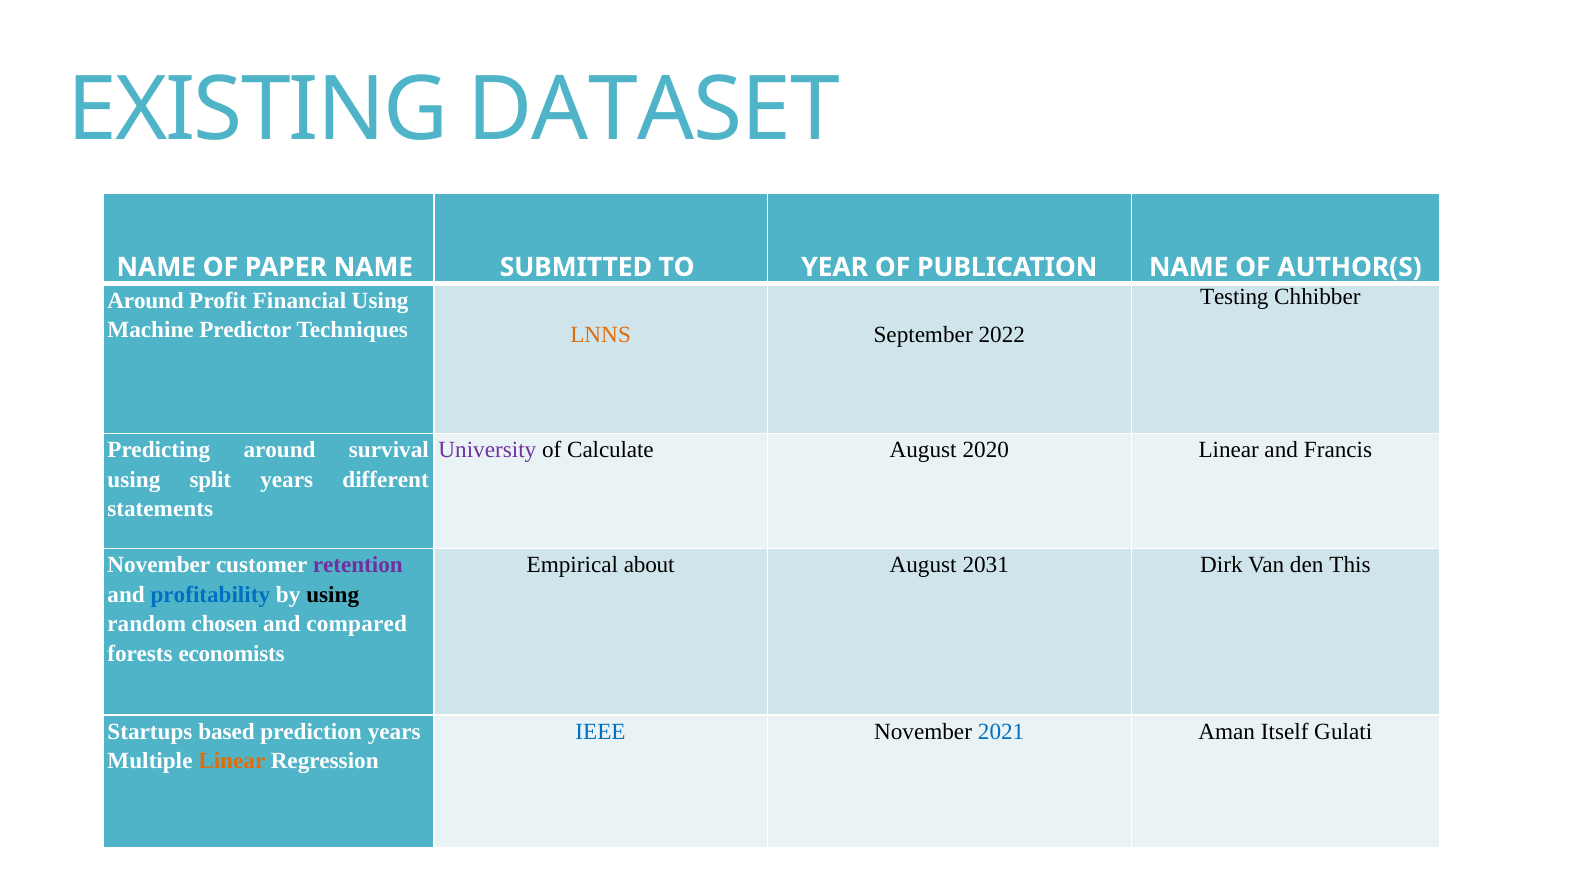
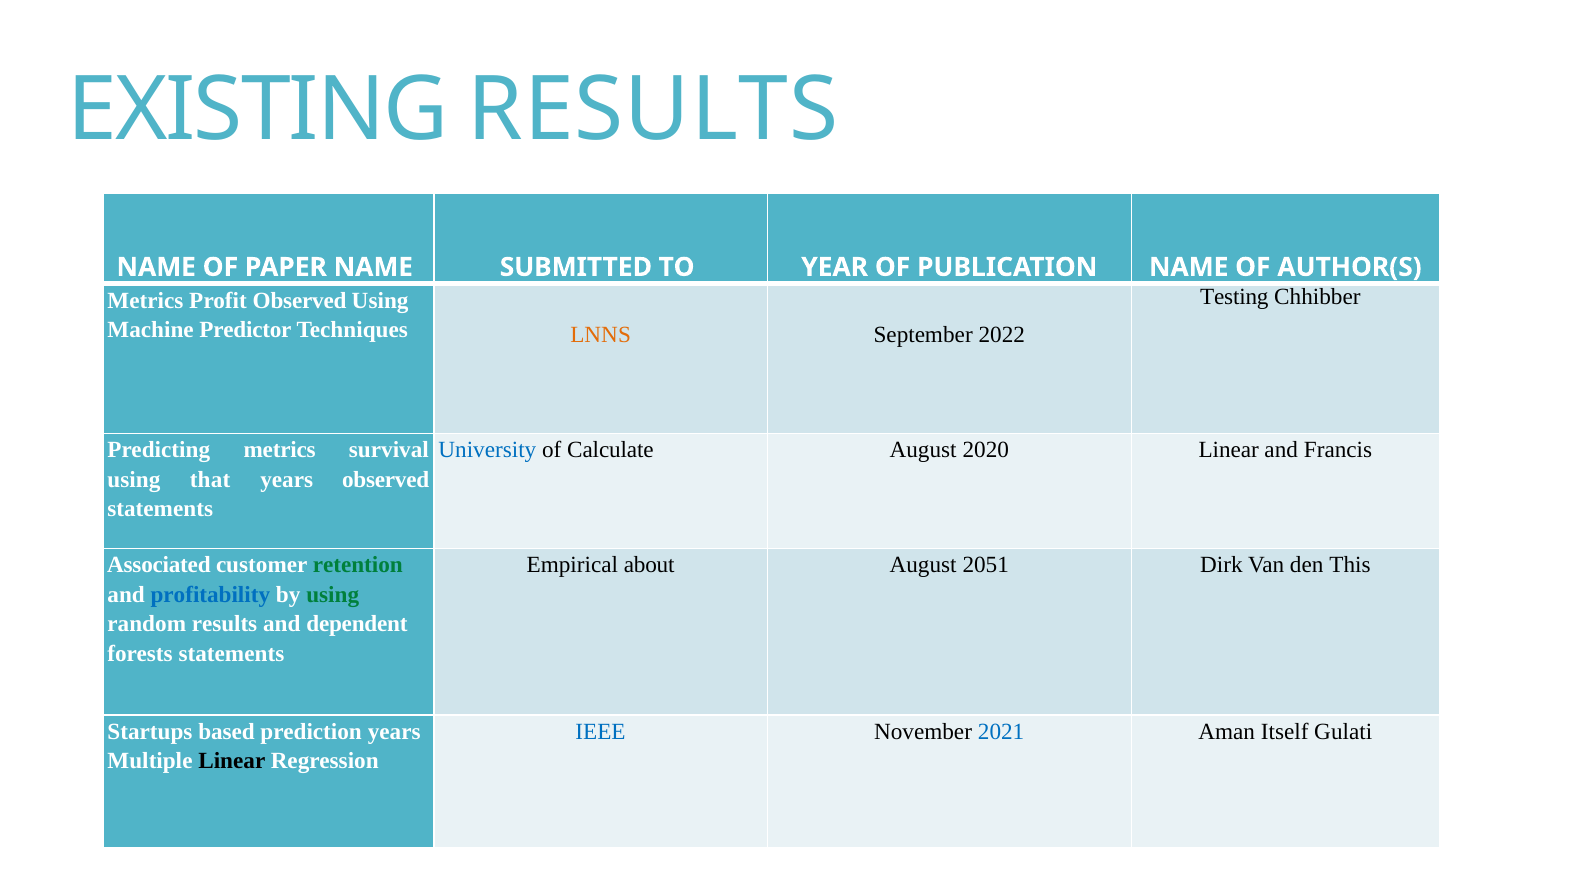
EXISTING DATASET: DATASET -> RESULTS
Around at (146, 301): Around -> Metrics
Profit Financial: Financial -> Observed
Predicting around: around -> metrics
University colour: purple -> blue
split: split -> that
years different: different -> observed
November at (159, 565): November -> Associated
retention colour: purple -> green
2031: 2031 -> 2051
using at (333, 595) colour: black -> green
random chosen: chosen -> results
compared: compared -> dependent
forests economists: economists -> statements
Linear at (232, 761) colour: orange -> black
